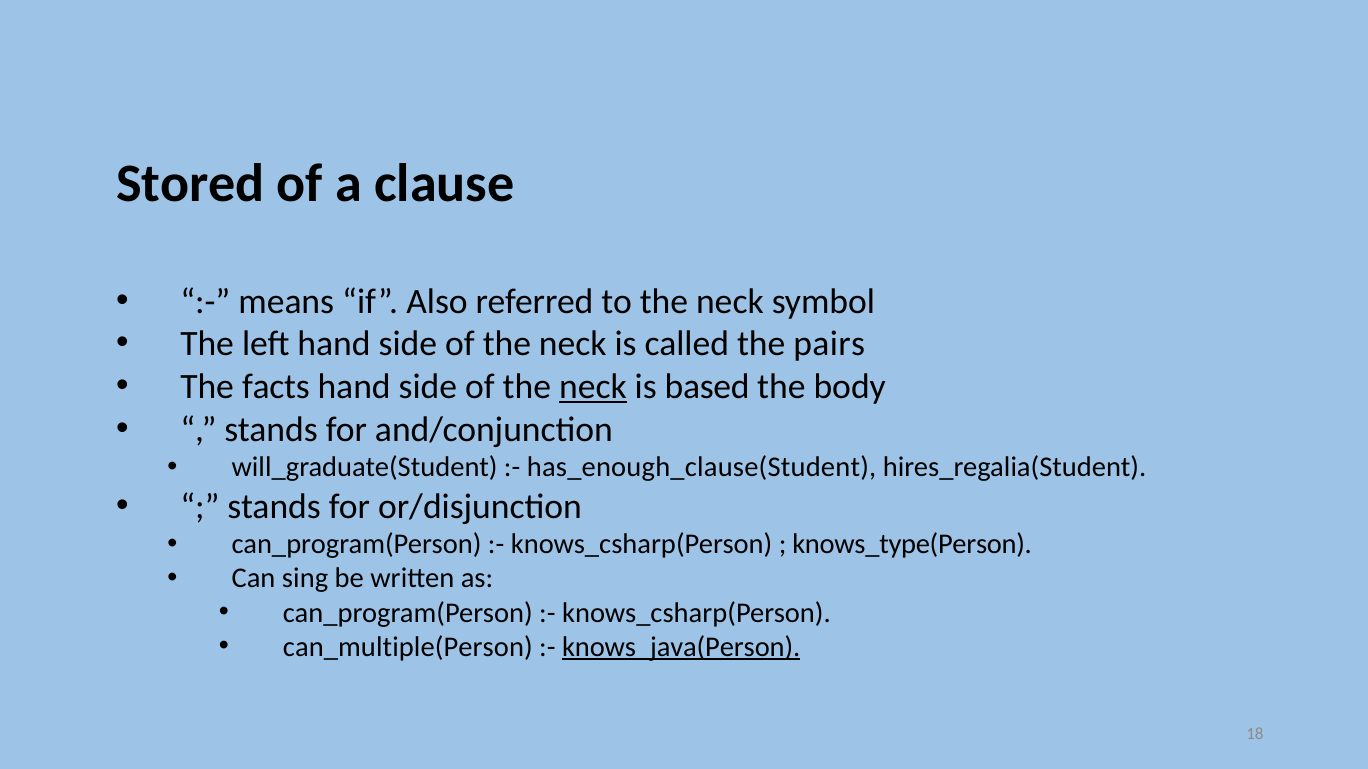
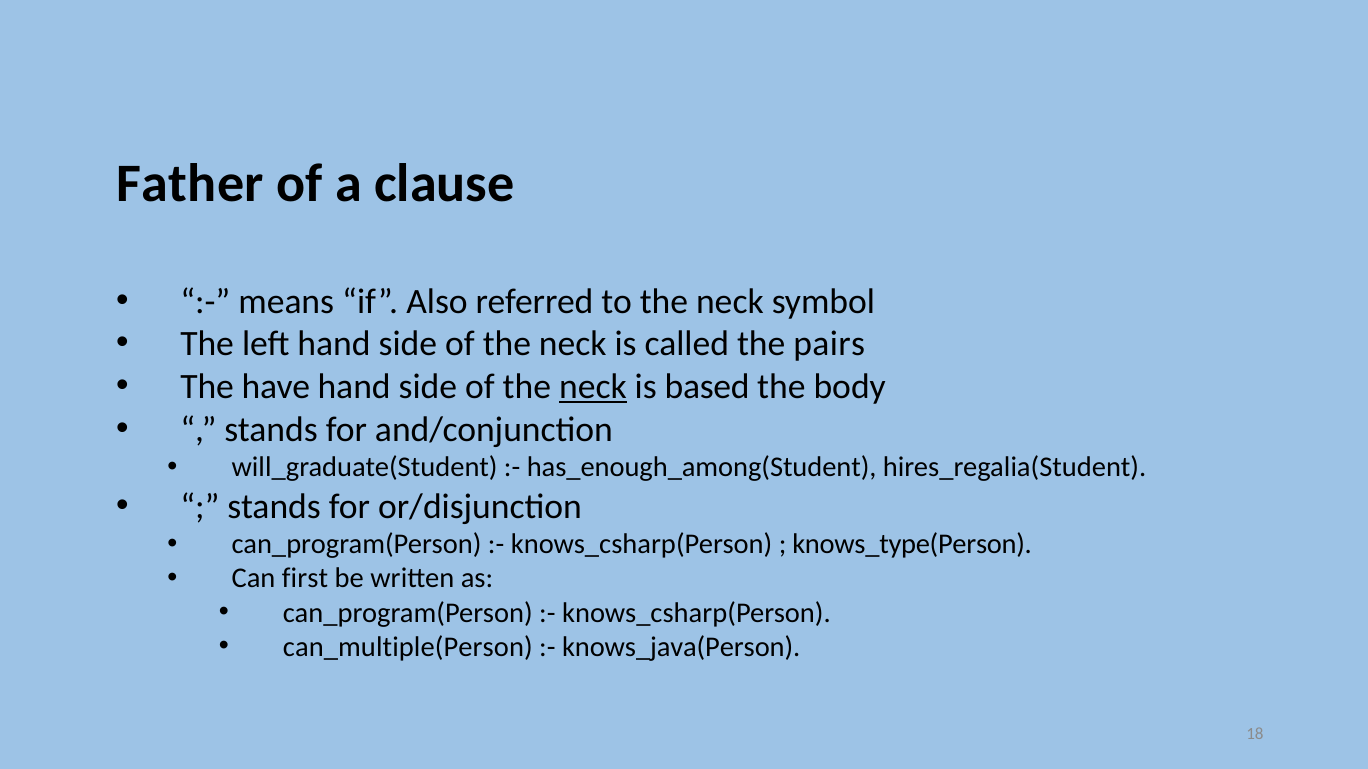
Stored: Stored -> Father
facts: facts -> have
has_enough_clause(Student: has_enough_clause(Student -> has_enough_among(Student
sing: sing -> first
knows_java(Person underline: present -> none
